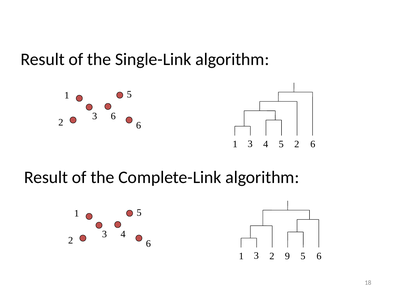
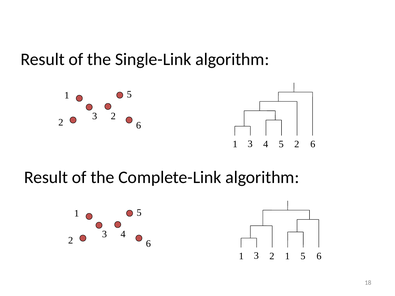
6 at (113, 116): 6 -> 2
2 9: 9 -> 1
